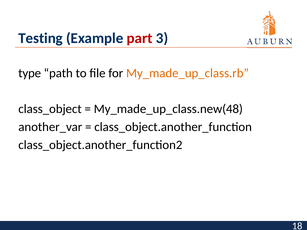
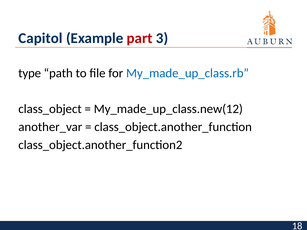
Testing: Testing -> Capitol
My_made_up_class.rb colour: orange -> blue
My_made_up_class.new(48: My_made_up_class.new(48 -> My_made_up_class.new(12
